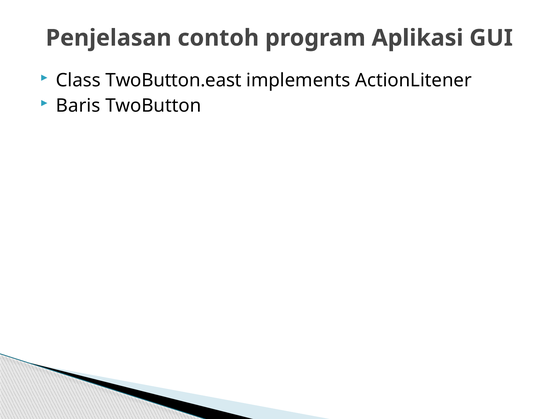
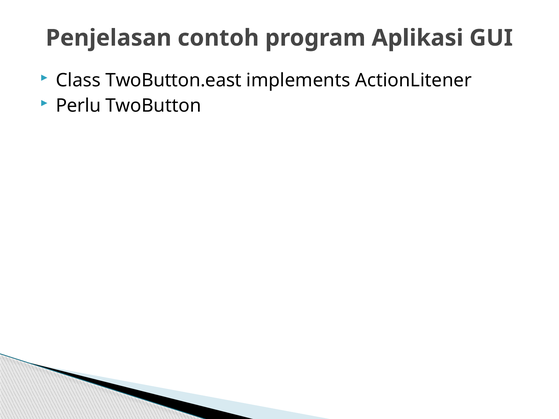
Baris: Baris -> Perlu
